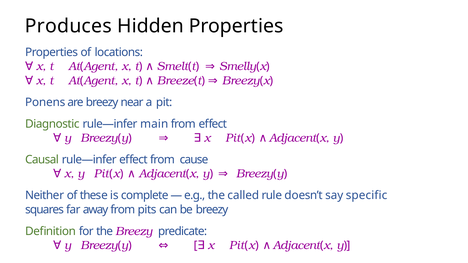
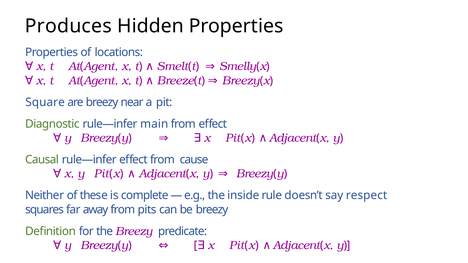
Ponens: Ponens -> Square
called: called -> inside
specific: specific -> respect
